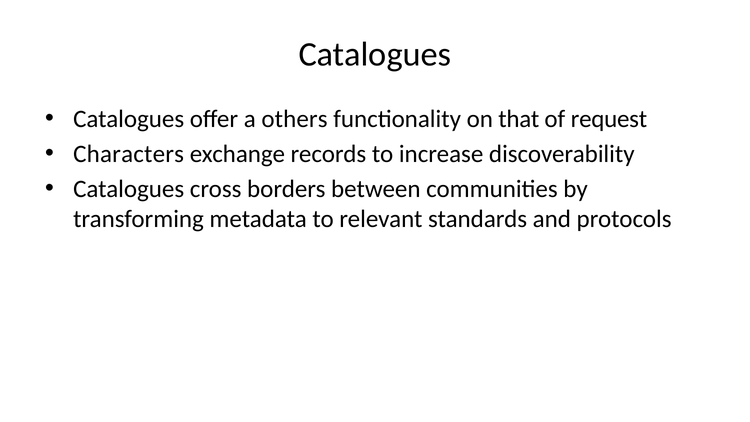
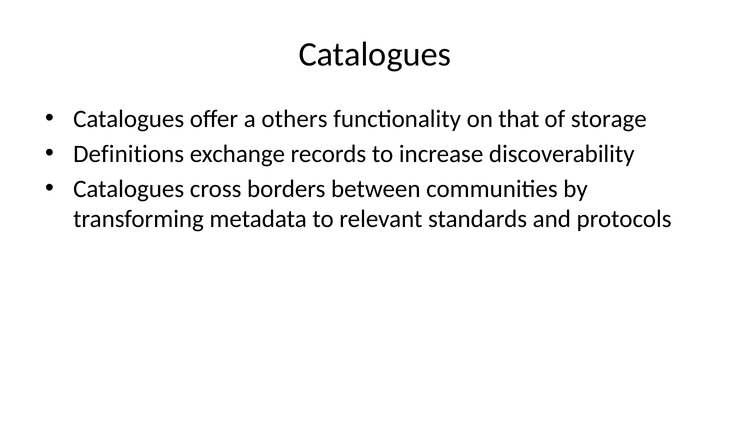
request: request -> storage
Characters: Characters -> Definitions
